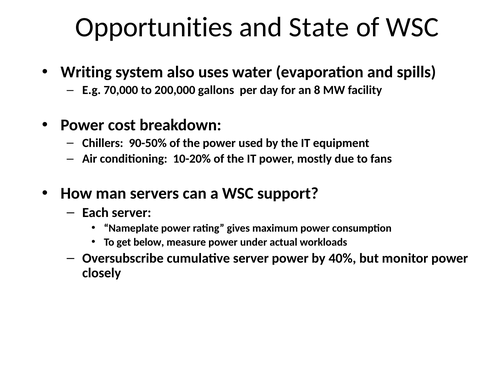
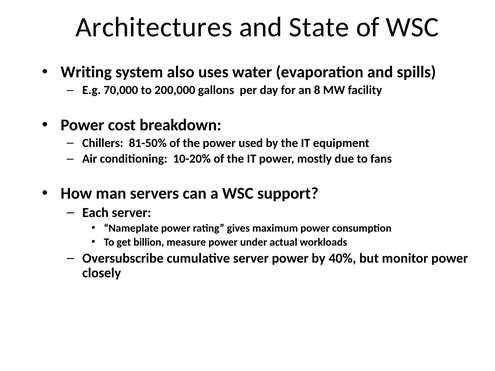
Opportunities: Opportunities -> Architectures
90-50%: 90-50% -> 81-50%
below: below -> billion
